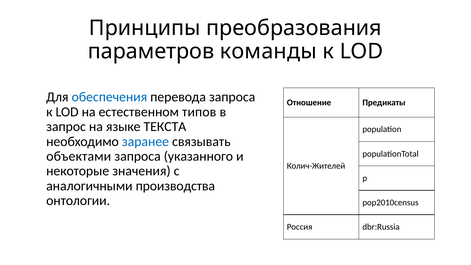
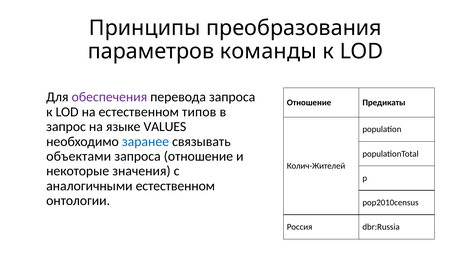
обеспечения colour: blue -> purple
ТЕКСТА: ТЕКСТА -> VALUES
запроса указанного: указанного -> отношение
аналогичными производства: производства -> естественном
